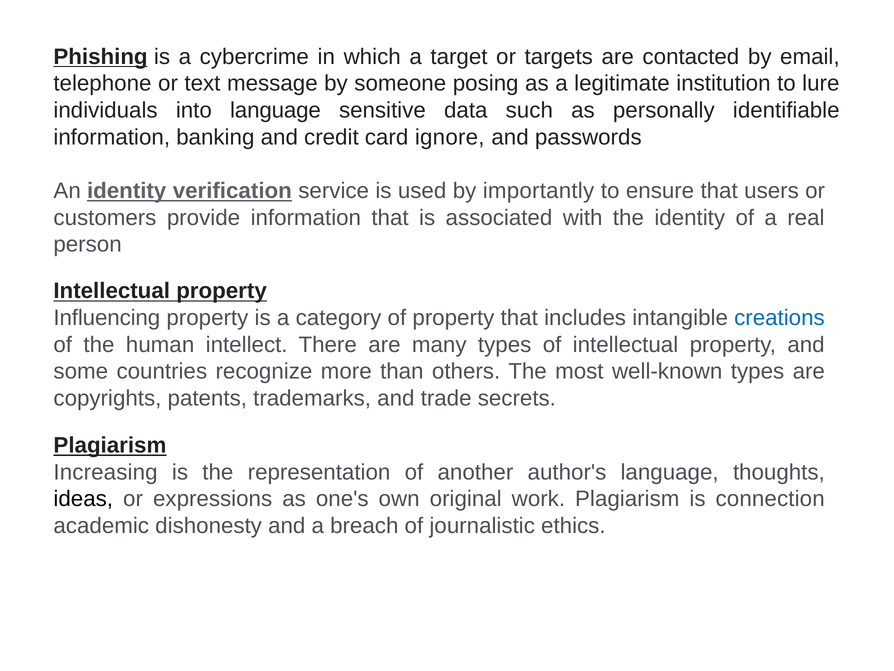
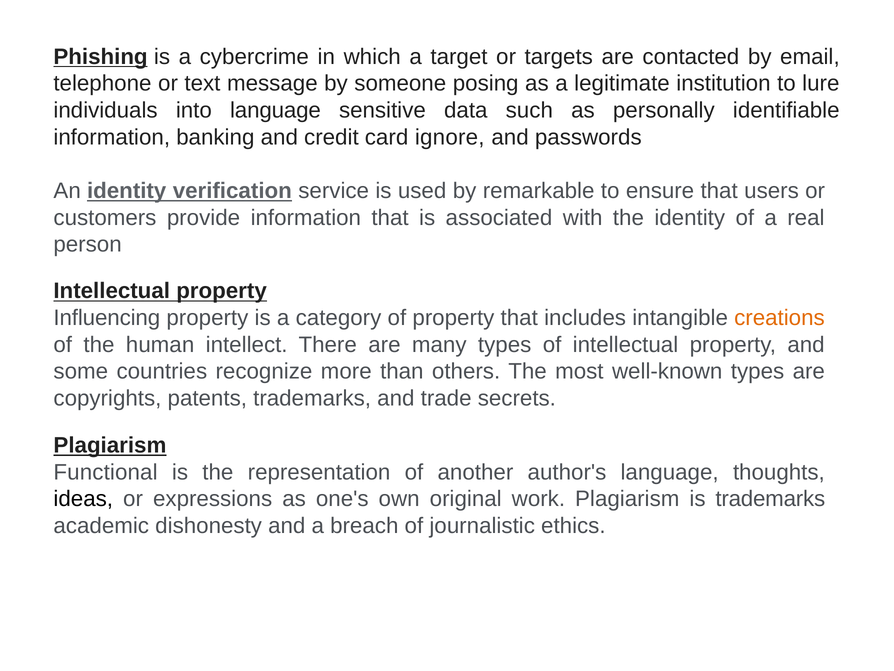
importantly: importantly -> remarkable
creations colour: blue -> orange
Increasing: Increasing -> Functional
is connection: connection -> trademarks
